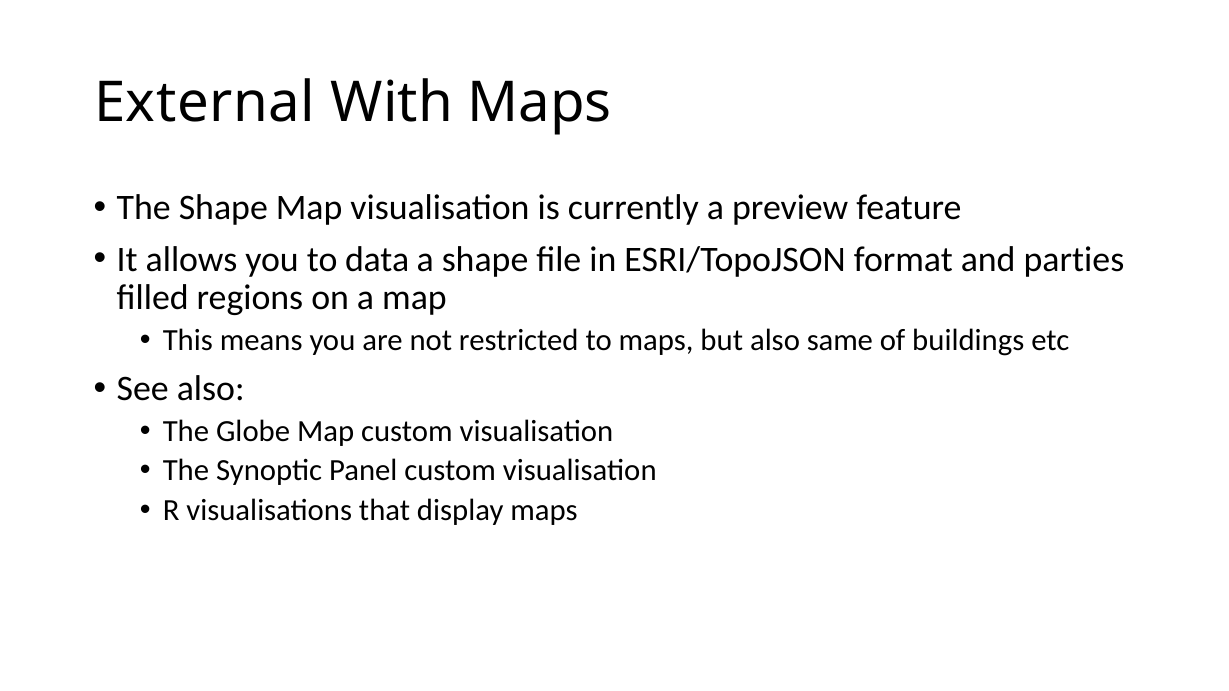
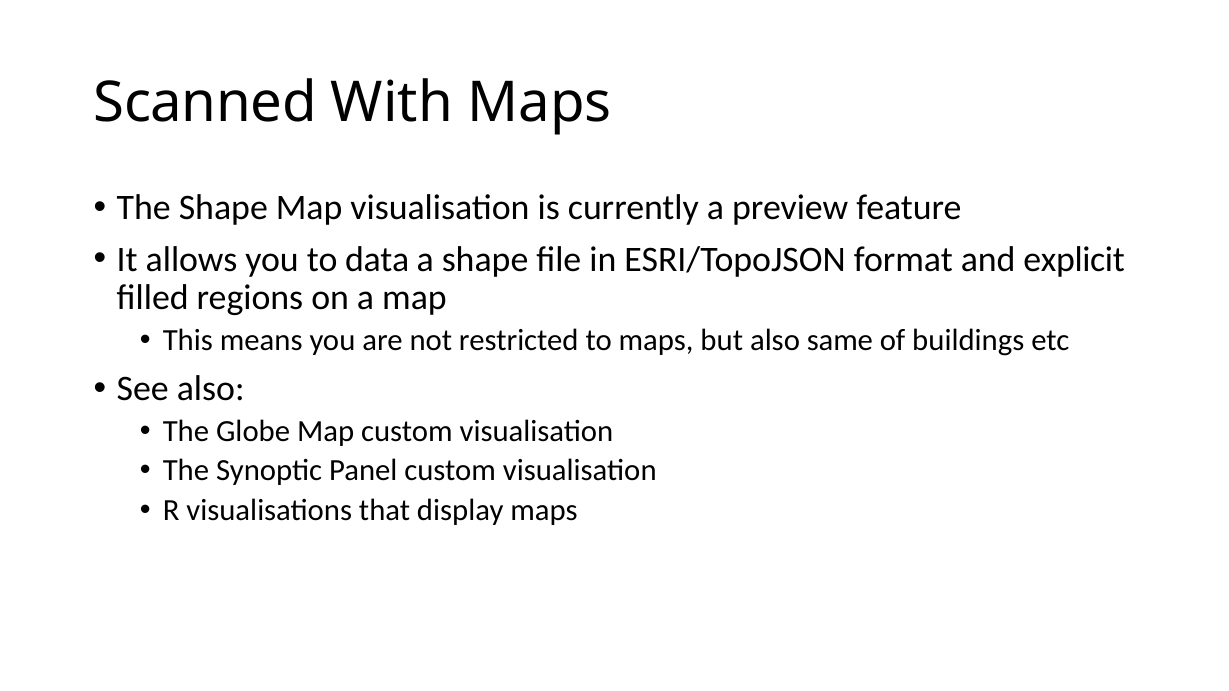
External: External -> Scanned
parties: parties -> explicit
